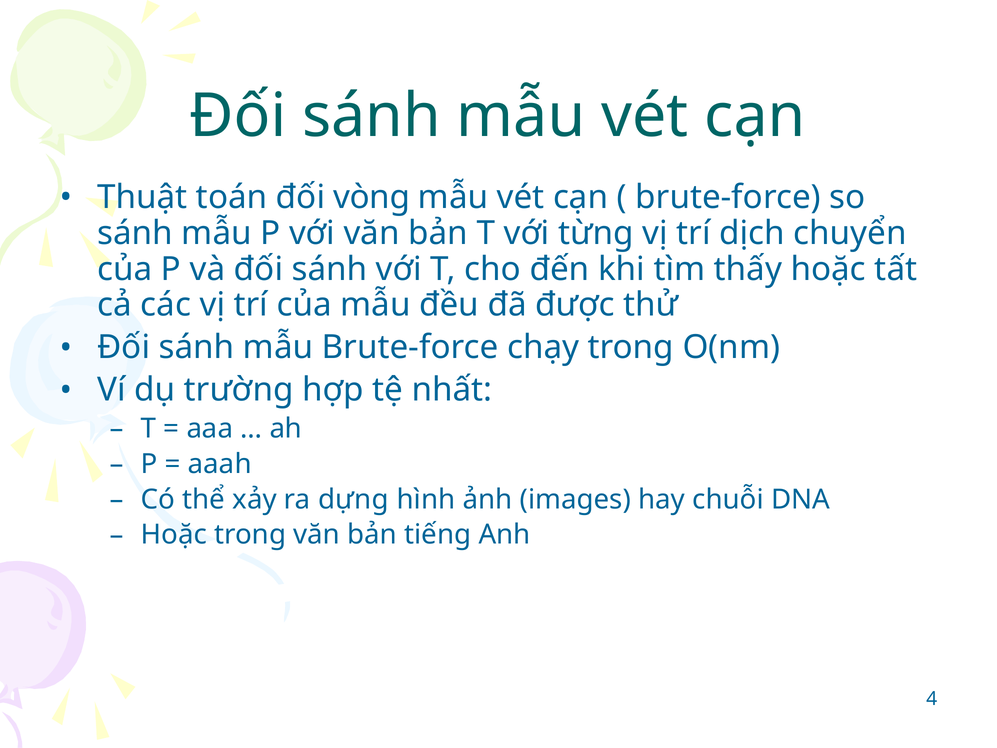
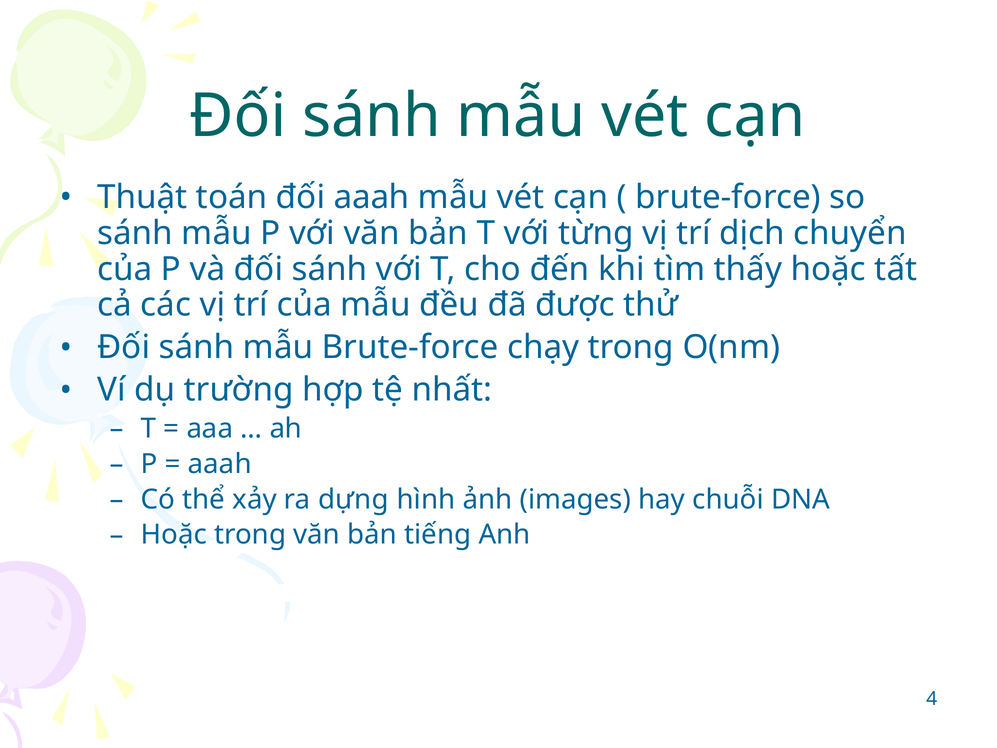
đối vòng: vòng -> aaah
